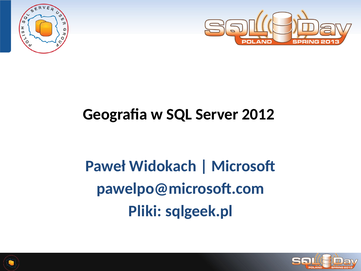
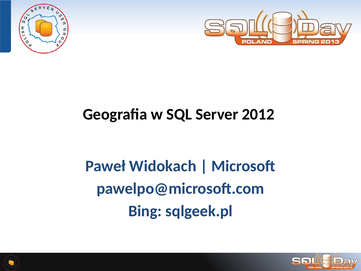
Pliki: Pliki -> Bing
